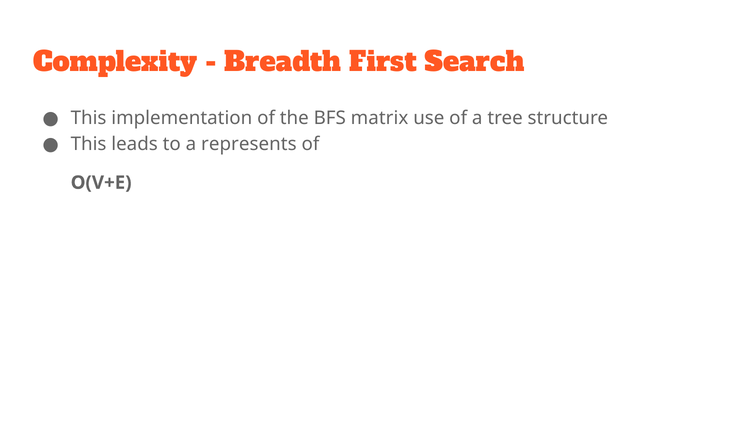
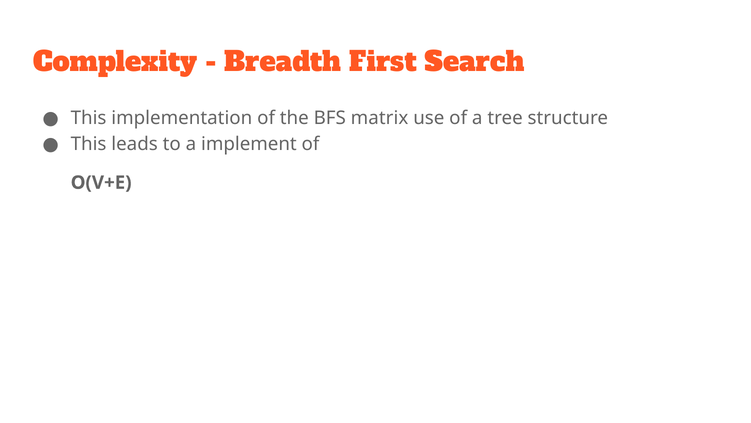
represents: represents -> implement
